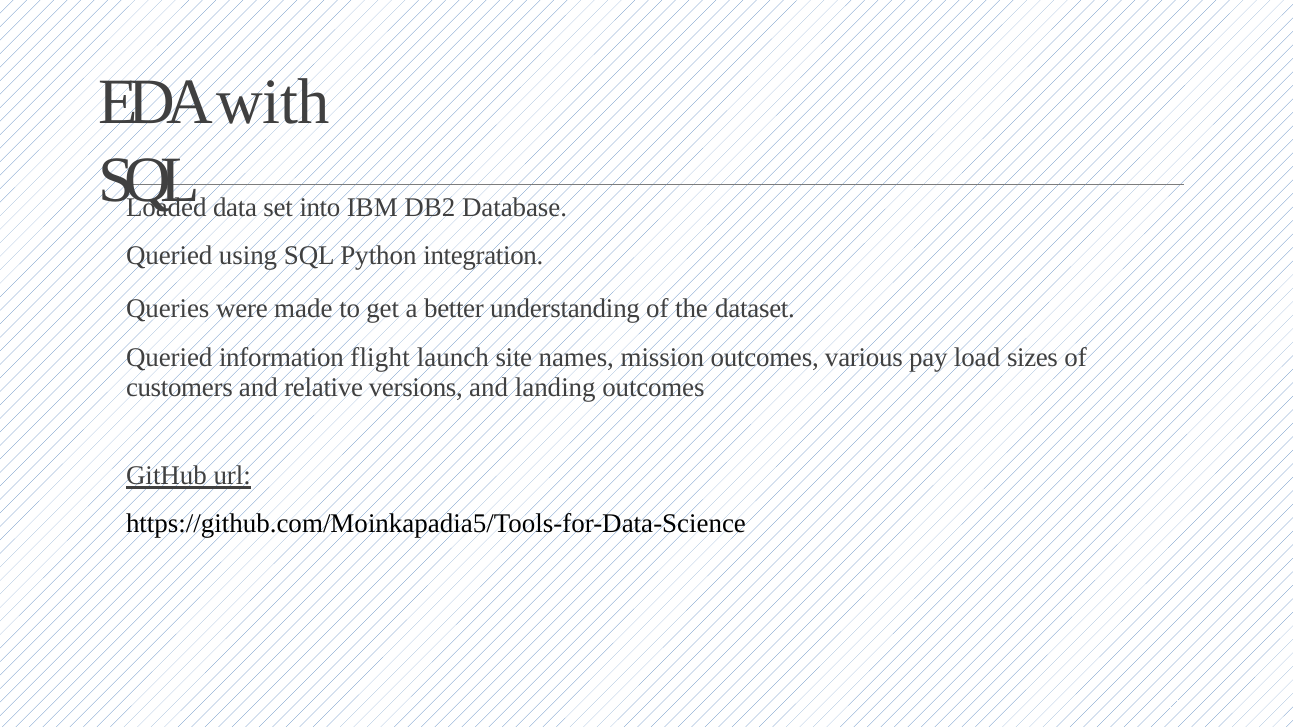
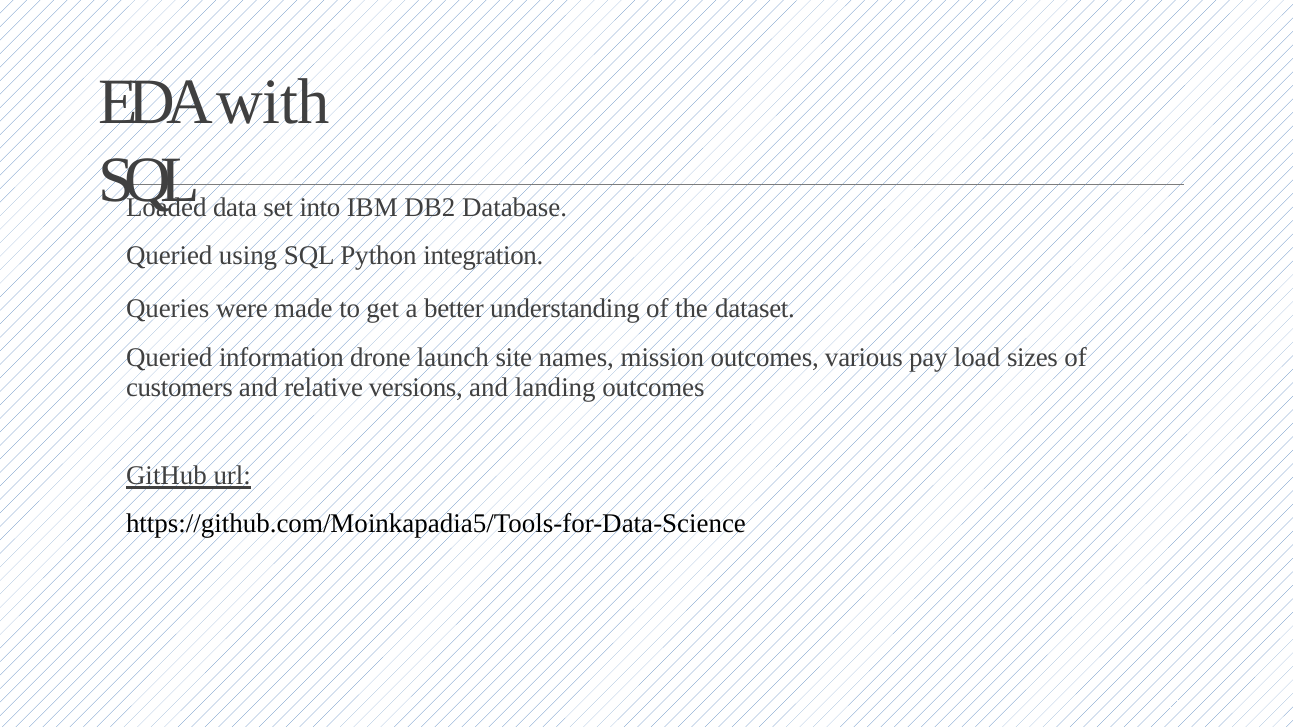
flight: flight -> drone
